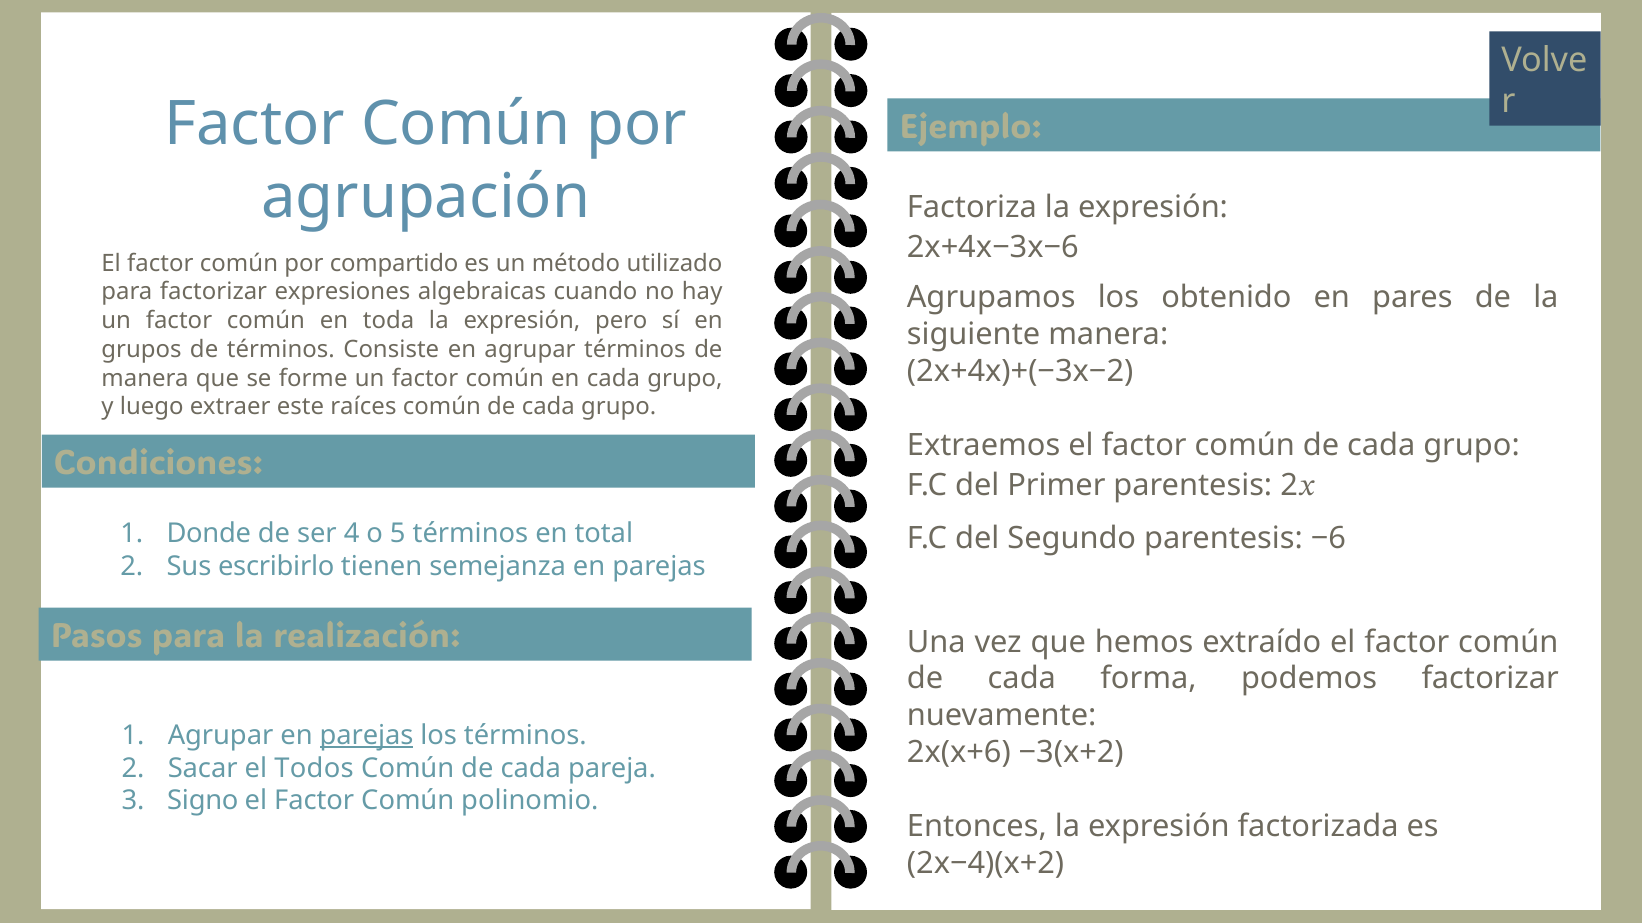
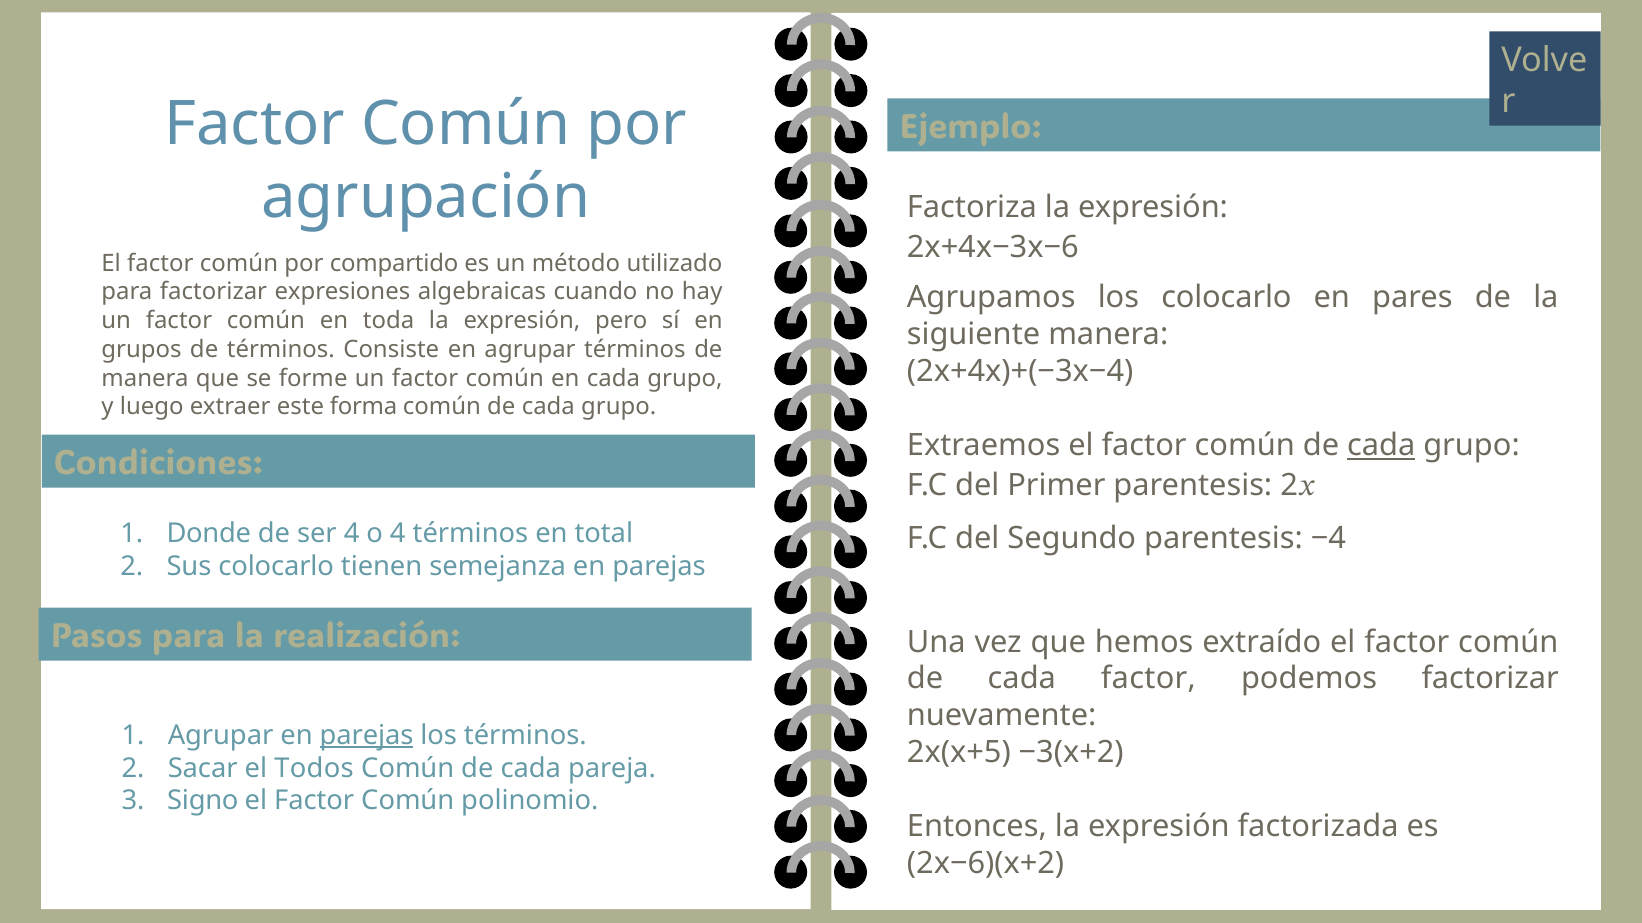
los obtenido: obtenido -> colocarlo
2x+4x)+(−3x−2: 2x+4x)+(−3x−2 -> 2x+4x)+(−3x−4
raíces: raíces -> forma
cada at (1381, 446) underline: none -> present
o 5: 5 -> 4
−6: −6 -> −4
Sus escribirlo: escribirlo -> colocarlo
cada forma: forma -> factor
2x(x+6: 2x(x+6 -> 2x(x+5
2x−4)(x+2: 2x−4)(x+2 -> 2x−6)(x+2
